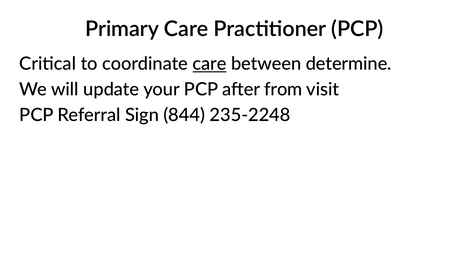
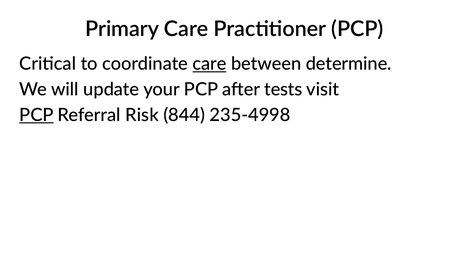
from: from -> tests
PCP at (36, 115) underline: none -> present
Sign: Sign -> Risk
235-2248: 235-2248 -> 235-4998
